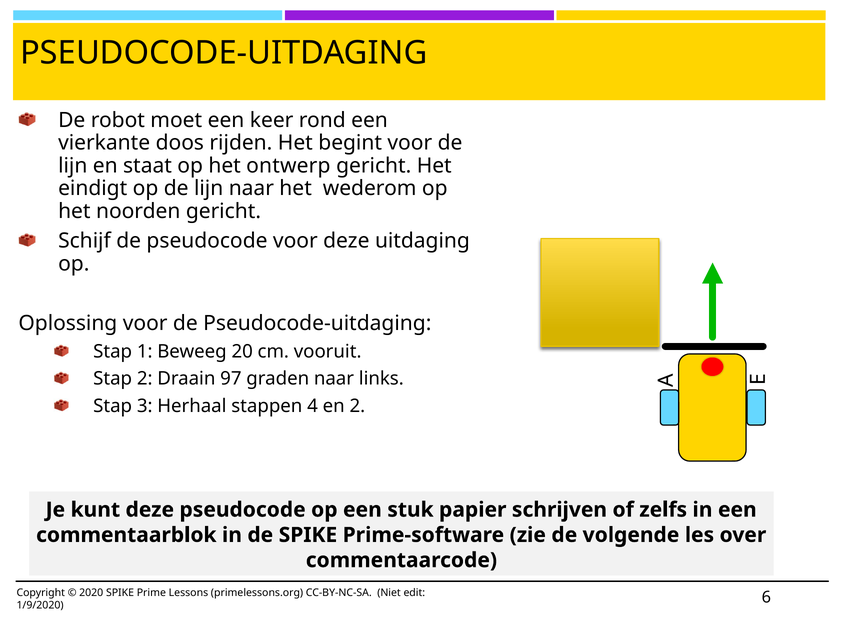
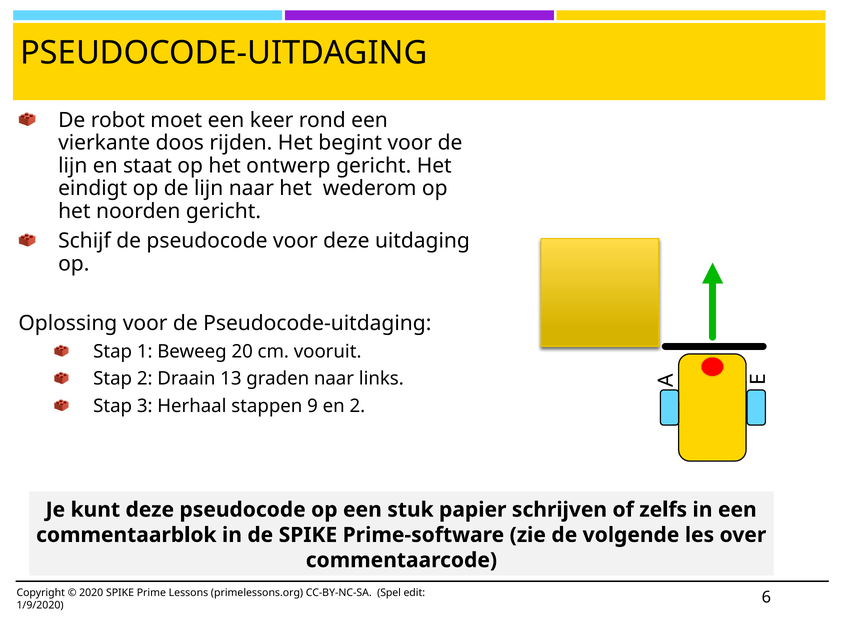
97: 97 -> 13
4: 4 -> 9
Niet: Niet -> Spel
